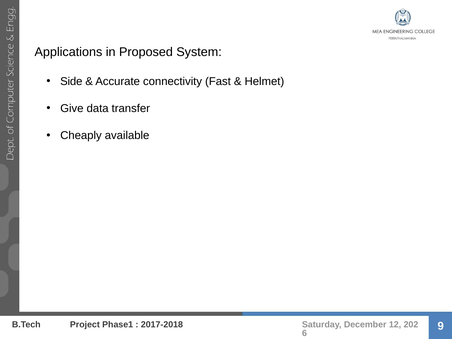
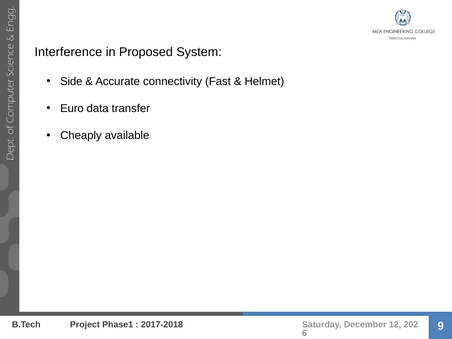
Applications: Applications -> Interference
Give: Give -> Euro
